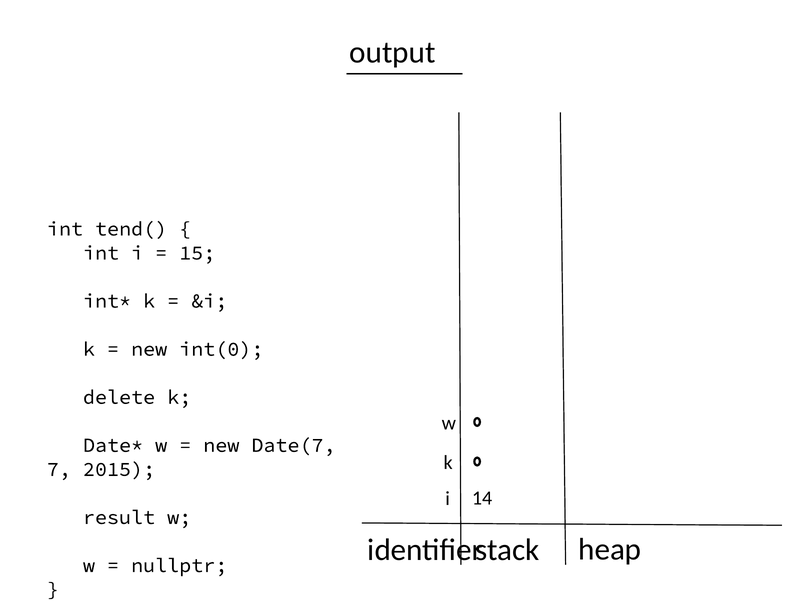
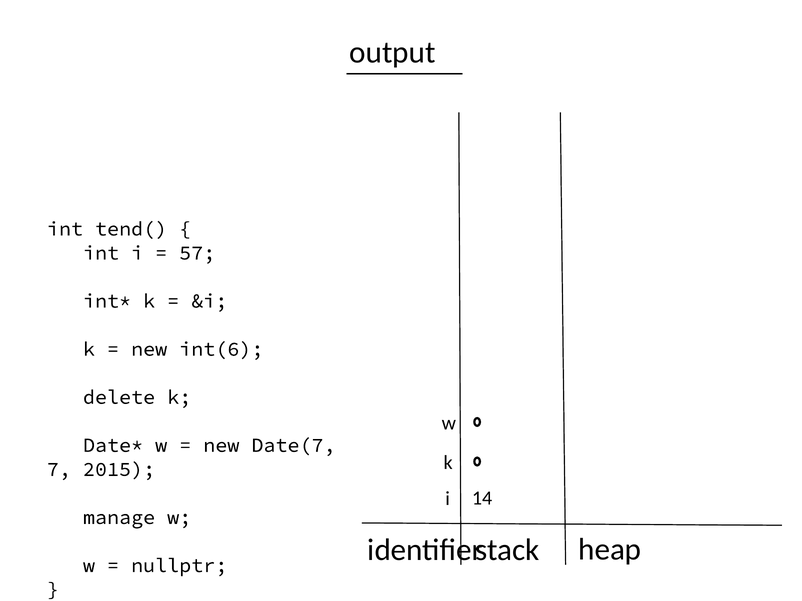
15: 15 -> 57
int(0: int(0 -> int(6
result: result -> manage
